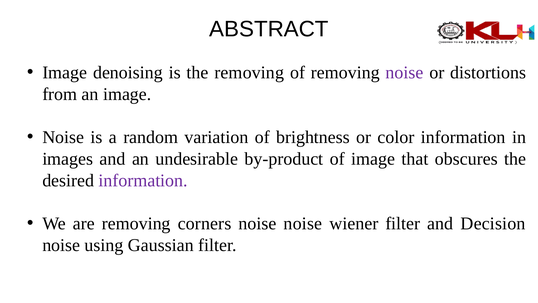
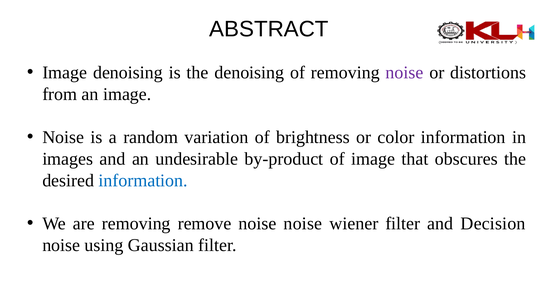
the removing: removing -> denoising
information at (143, 180) colour: purple -> blue
corners: corners -> remove
